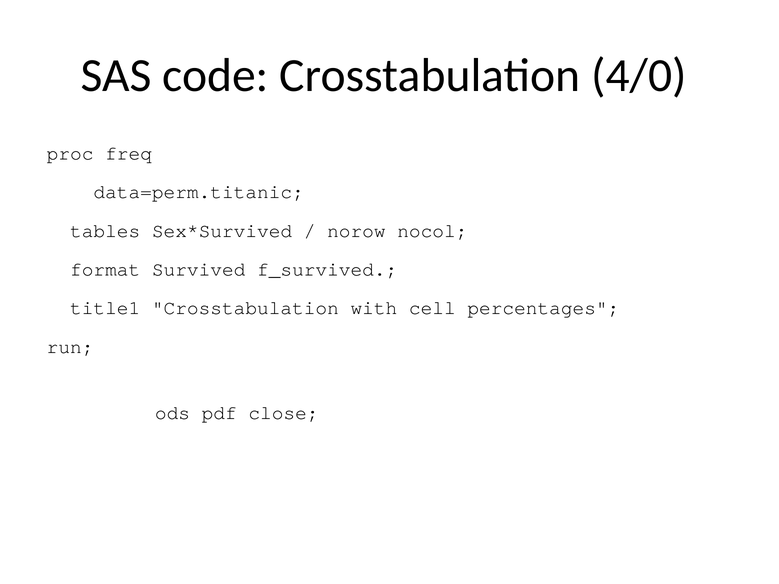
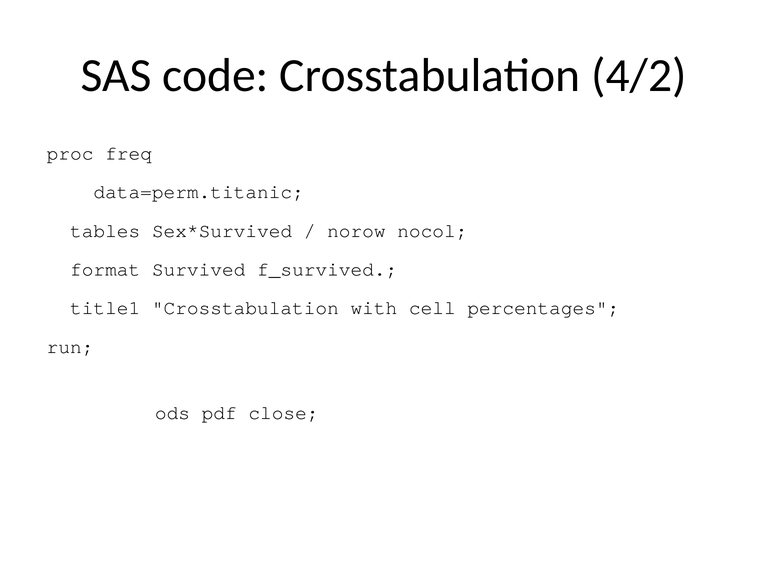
4/0: 4/0 -> 4/2
